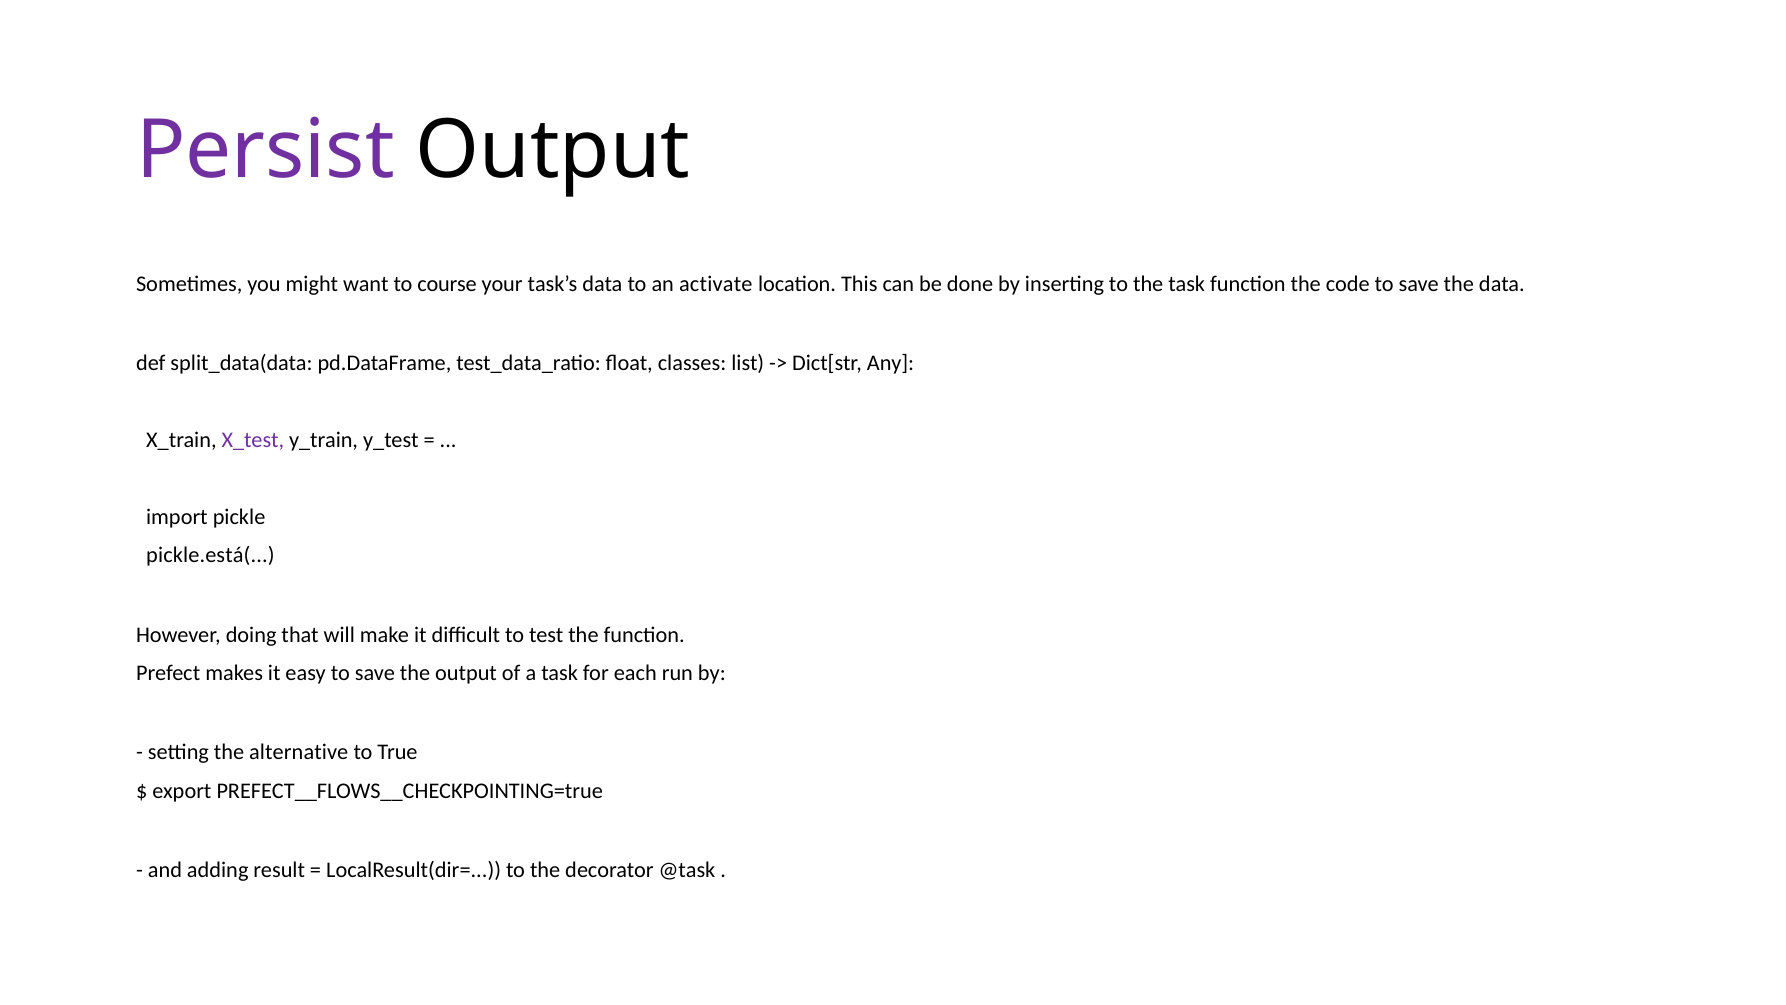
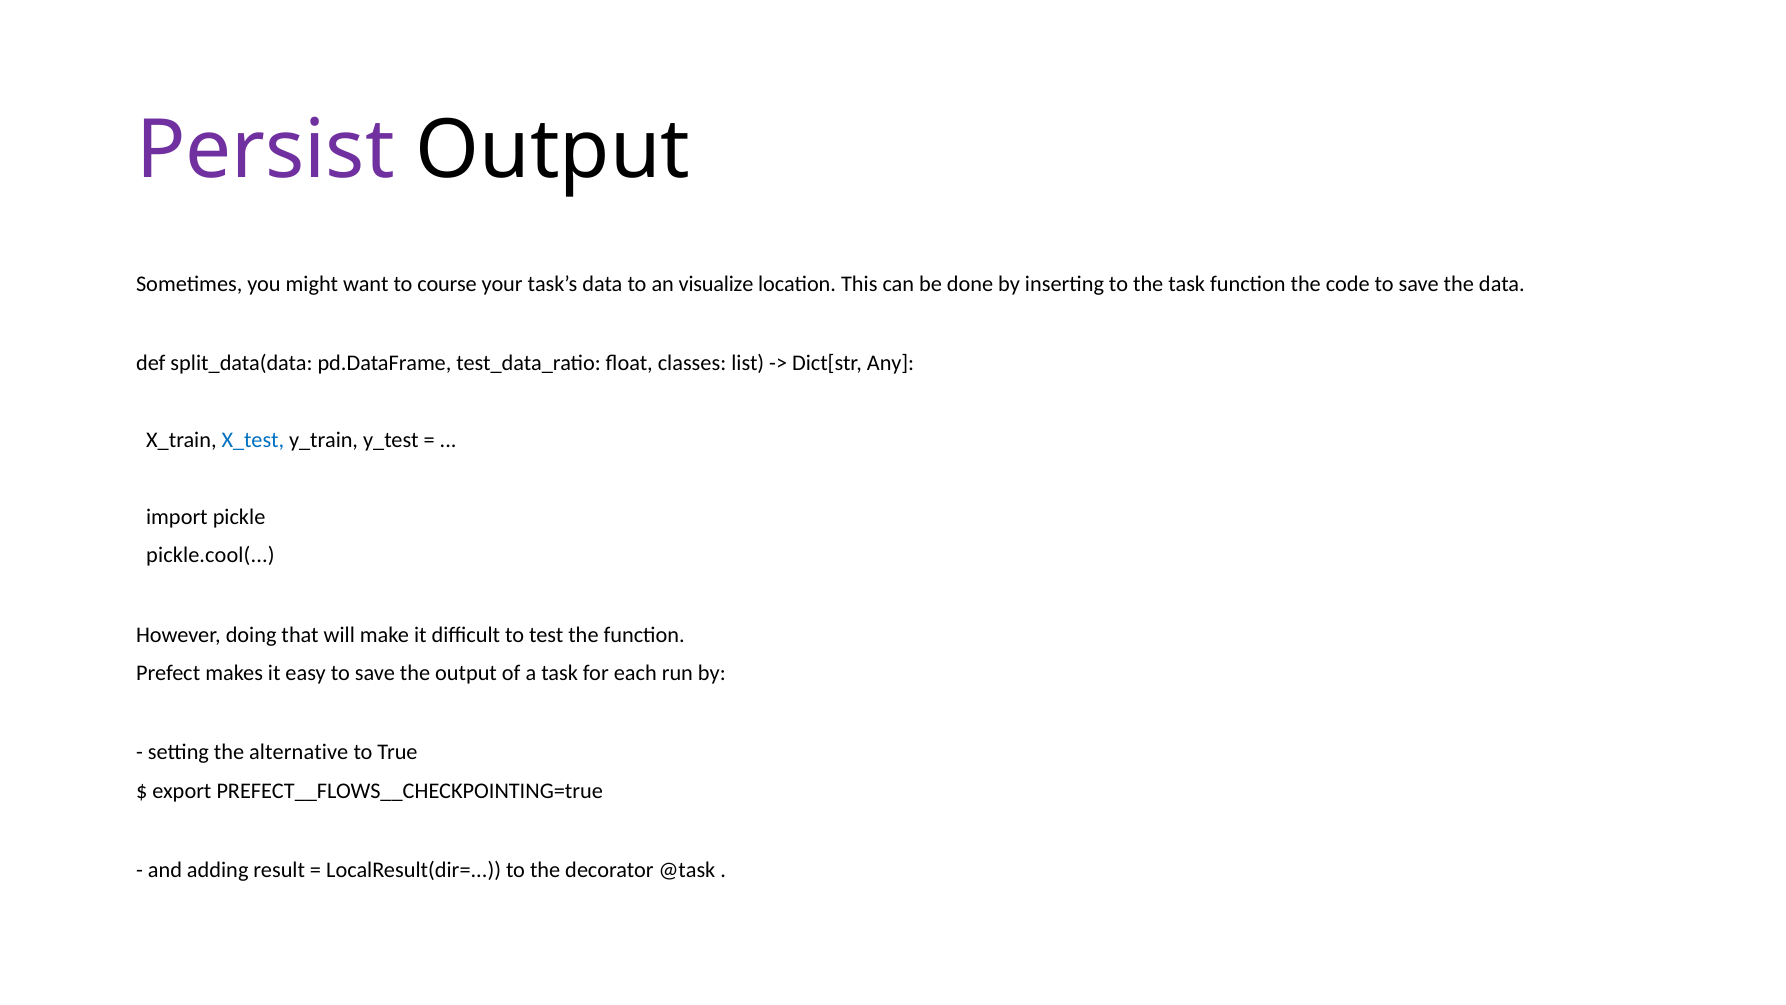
activate: activate -> visualize
X_test colour: purple -> blue
pickle.está(: pickle.está( -> pickle.cool(
